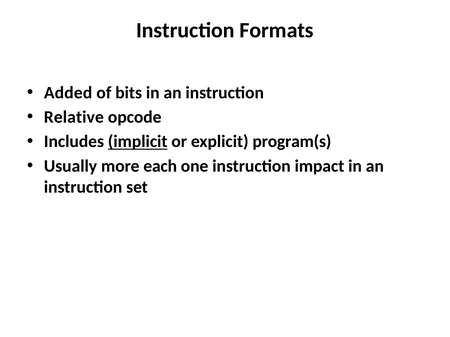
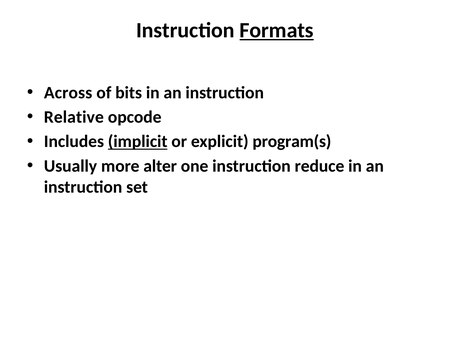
Formats underline: none -> present
Added: Added -> Across
each: each -> alter
impact: impact -> reduce
